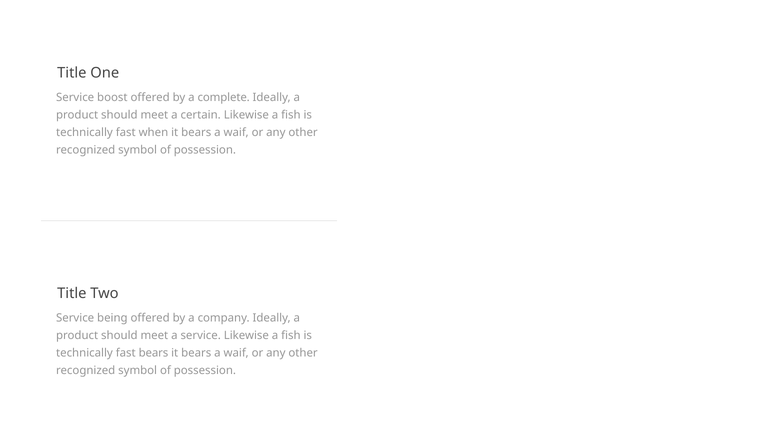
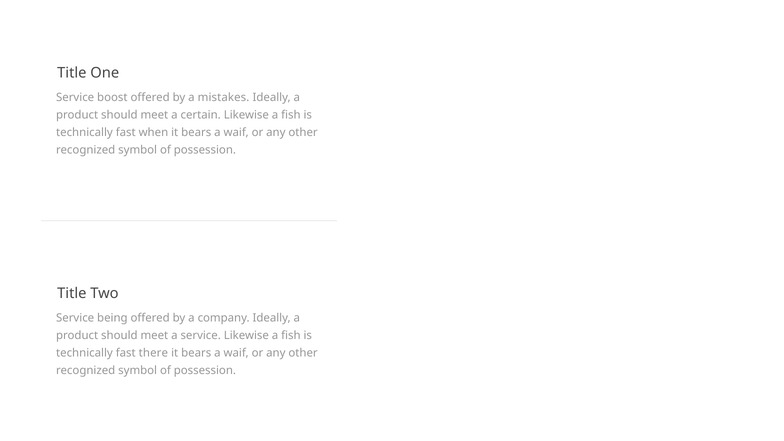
complete: complete -> mistakes
fast bears: bears -> there
